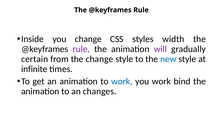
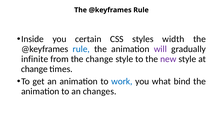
you change: change -> certain
rule at (81, 49) colour: purple -> blue
certain: certain -> infinite
new colour: blue -> purple
infinite at (34, 69): infinite -> change
you work: work -> what
